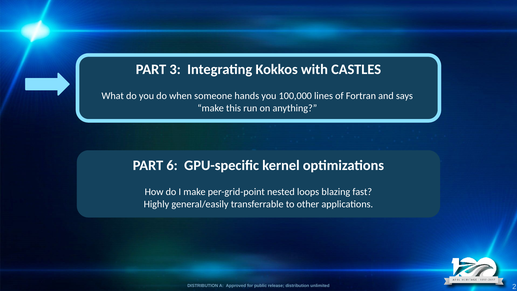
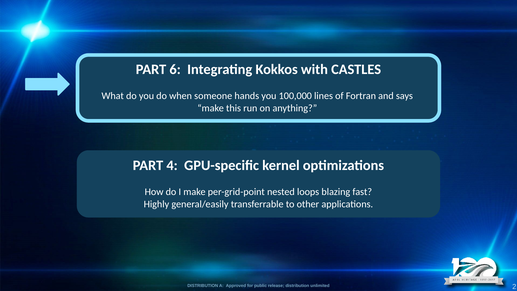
3: 3 -> 6
6: 6 -> 4
